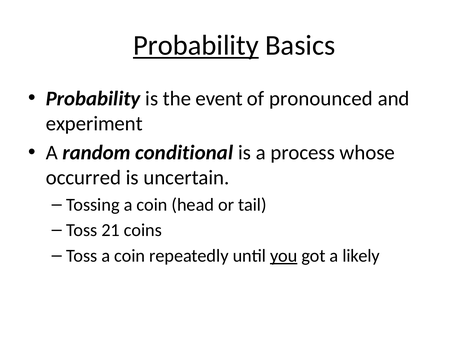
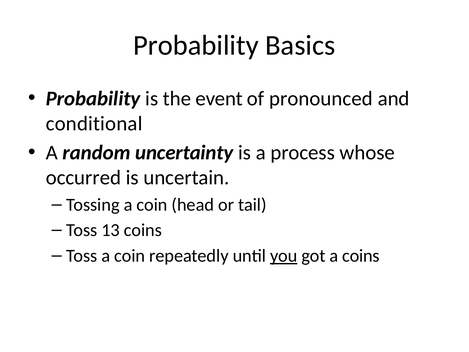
Probability at (196, 45) underline: present -> none
experiment: experiment -> conditional
conditional: conditional -> uncertainty
21: 21 -> 13
a likely: likely -> coins
